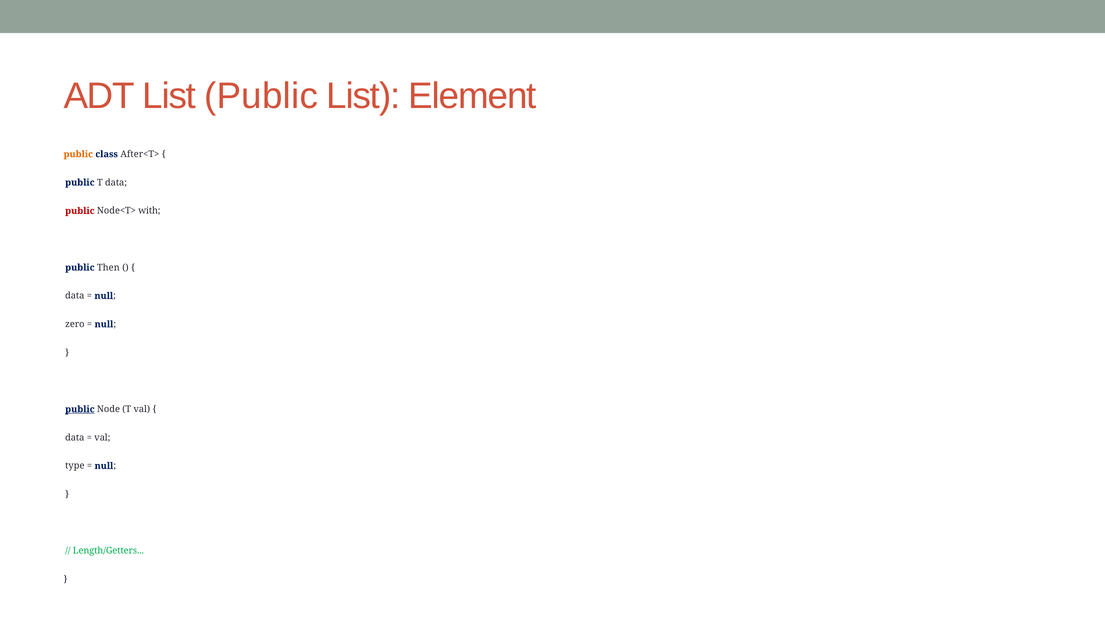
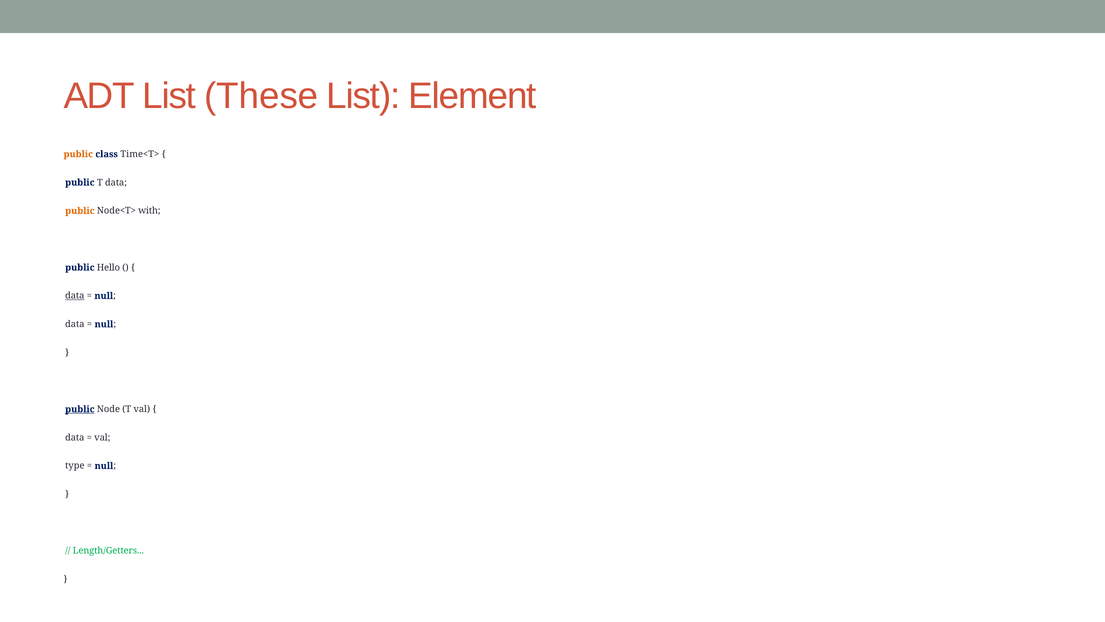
List Public: Public -> These
After<T>: After<T> -> Time<T>
public at (80, 211) colour: red -> orange
Then: Then -> Hello
data at (75, 296) underline: none -> present
zero at (75, 324): zero -> data
